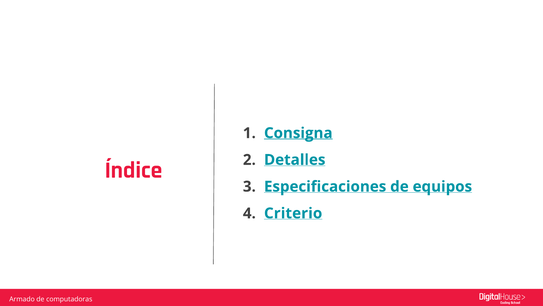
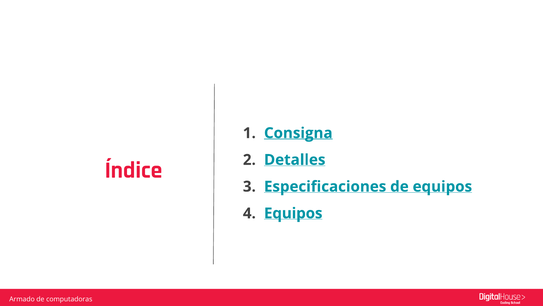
Criterio at (293, 213): Criterio -> Equipos
